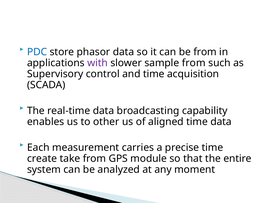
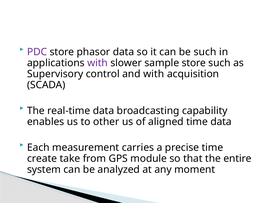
PDC colour: blue -> purple
be from: from -> such
sample from: from -> store
and time: time -> with
